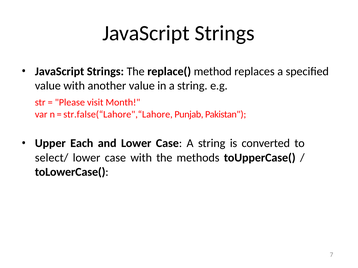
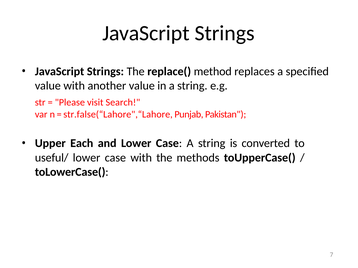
Month: Month -> Search
select/: select/ -> useful/
